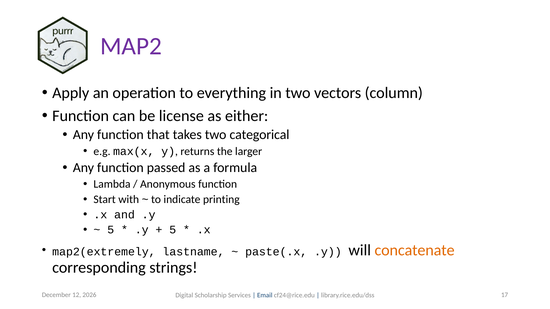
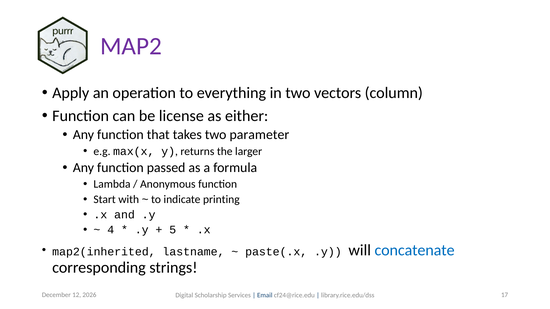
categorical: categorical -> parameter
5 at (111, 230): 5 -> 4
map2(extremely: map2(extremely -> map2(inherited
concatenate colour: orange -> blue
